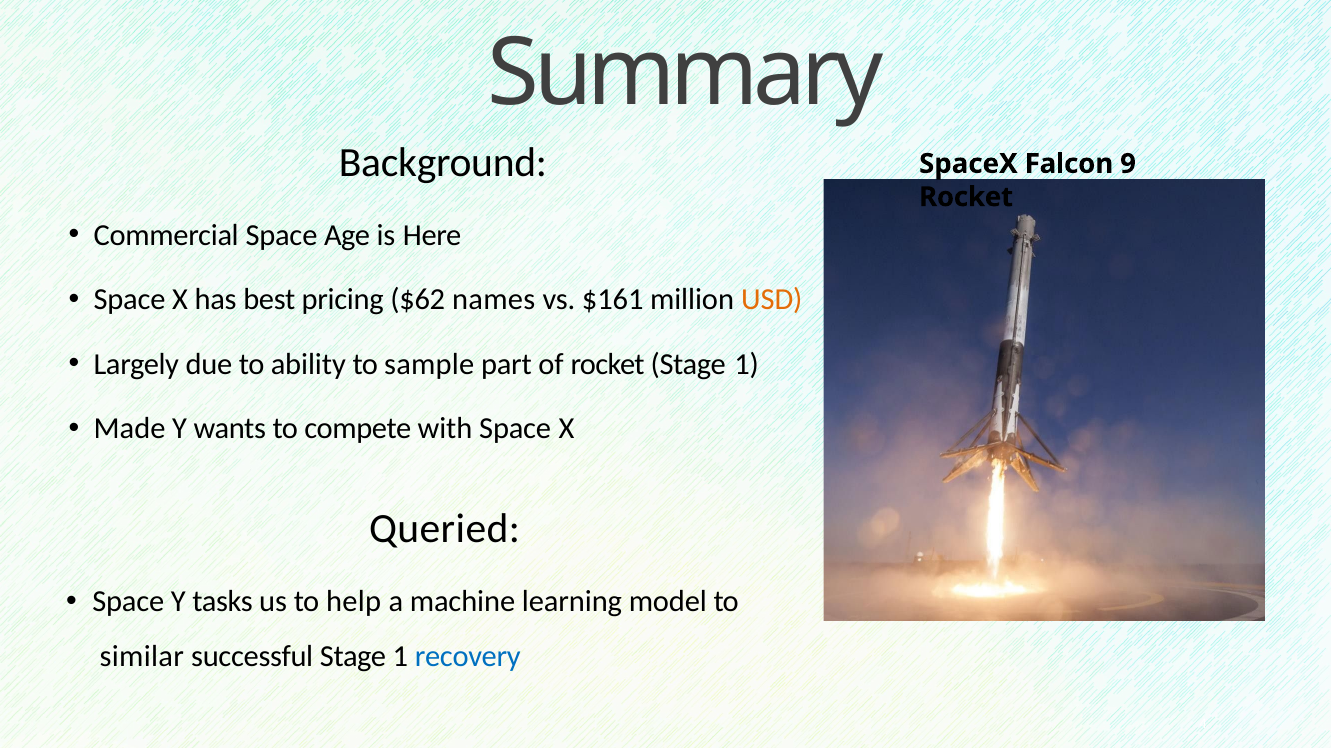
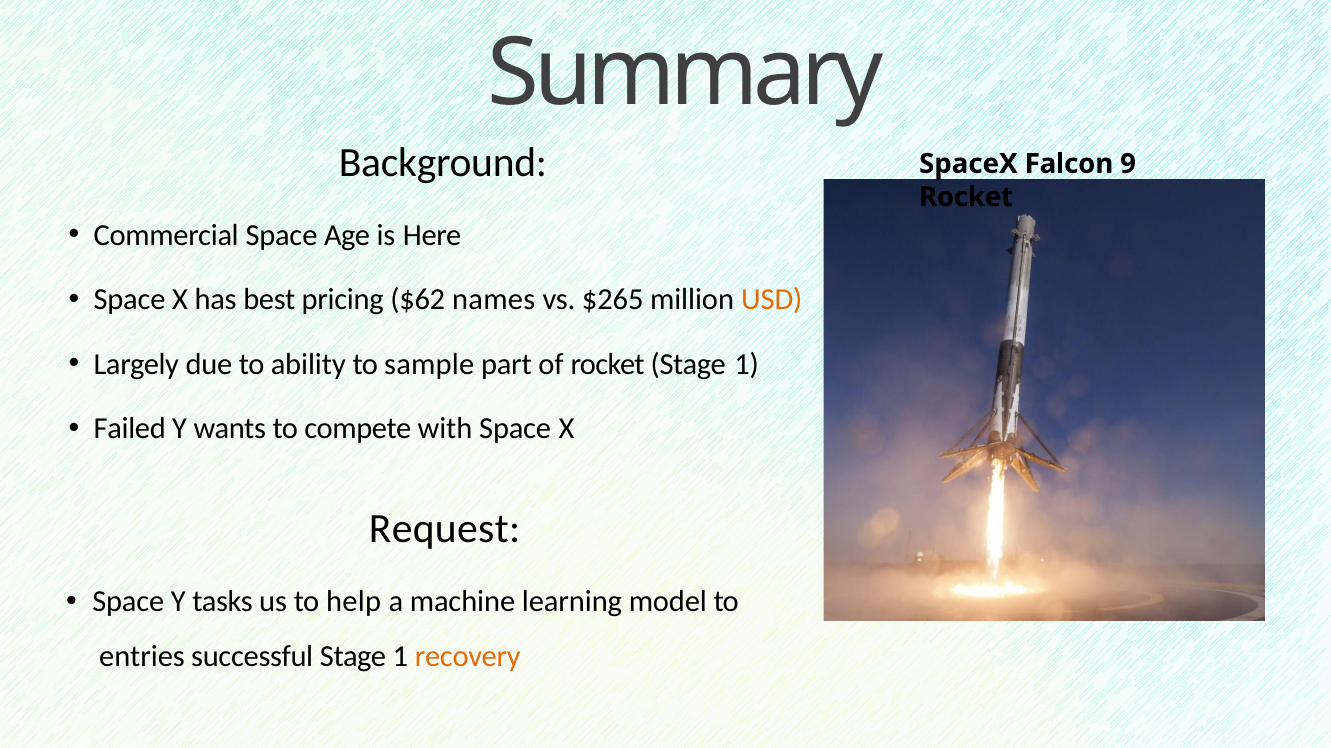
$161: $161 -> $265
Made: Made -> Failed
Queried: Queried -> Request
similar: similar -> entries
recovery colour: blue -> orange
